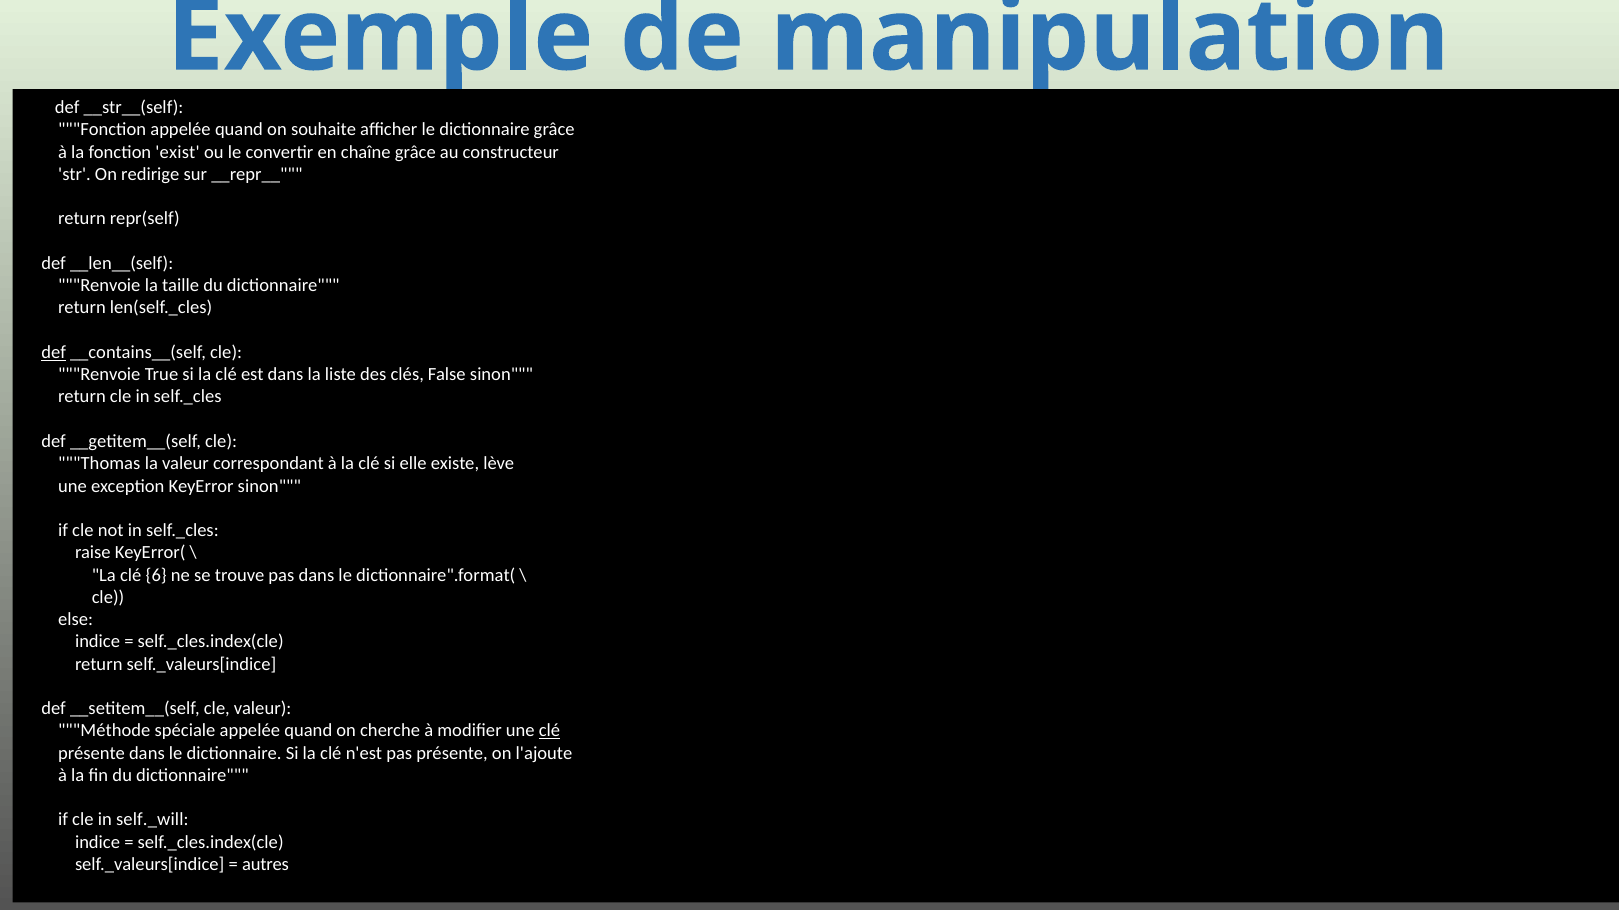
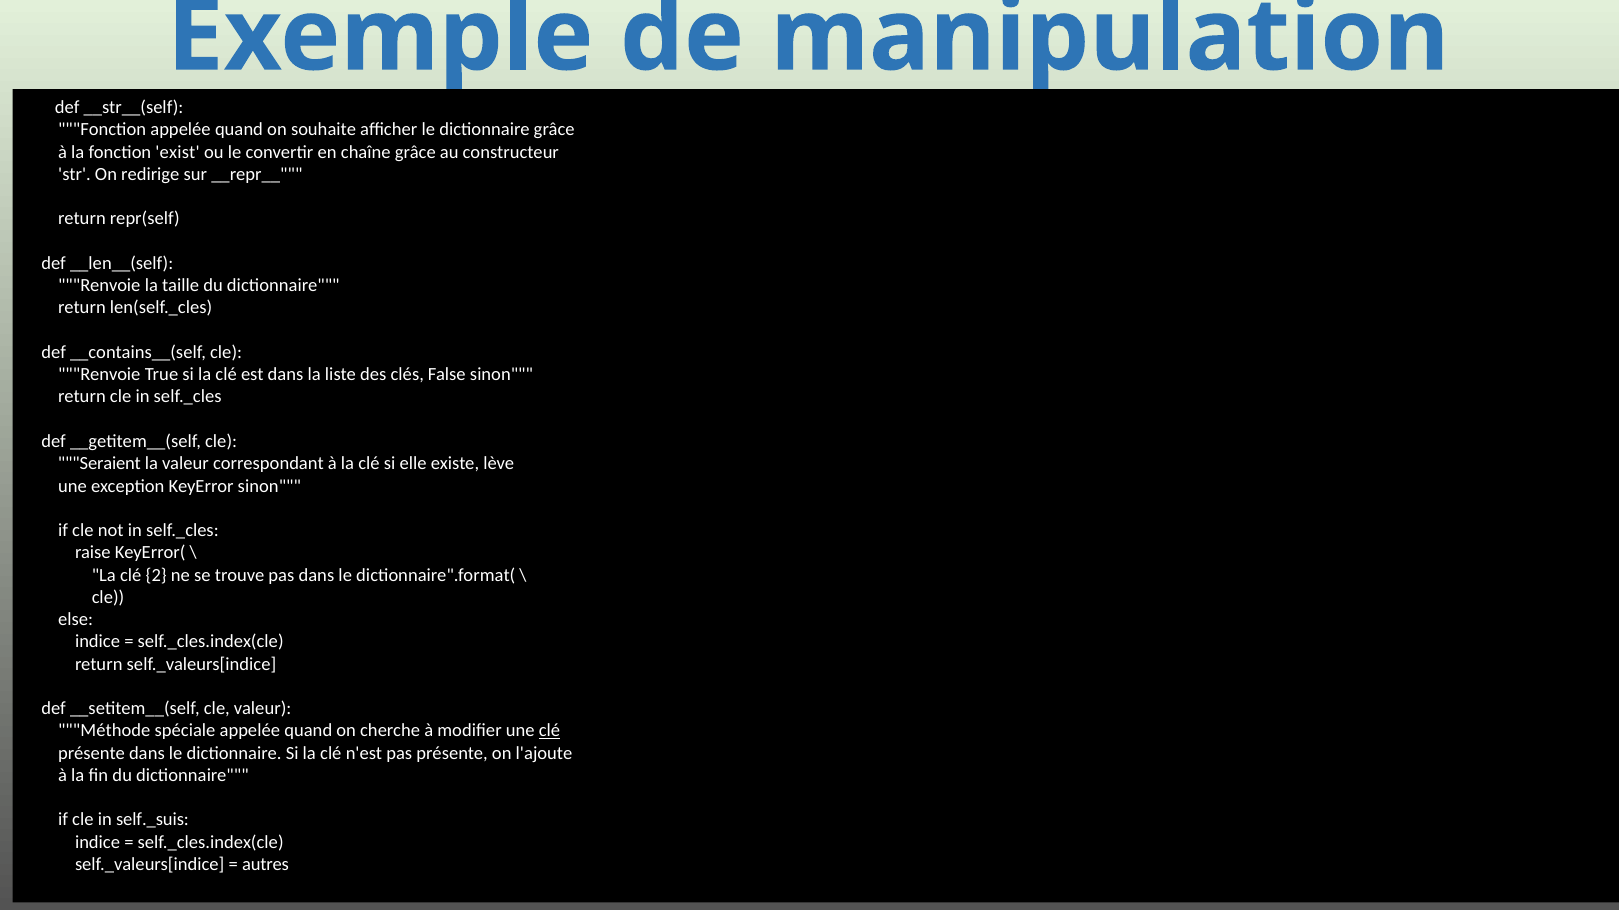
def at (54, 353) underline: present -> none
Thomas: Thomas -> Seraient
6: 6 -> 2
self._will: self._will -> self._suis
